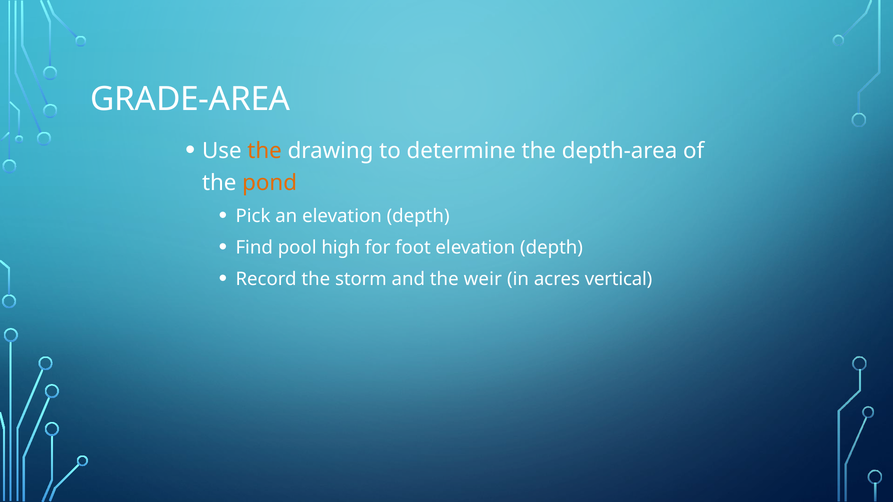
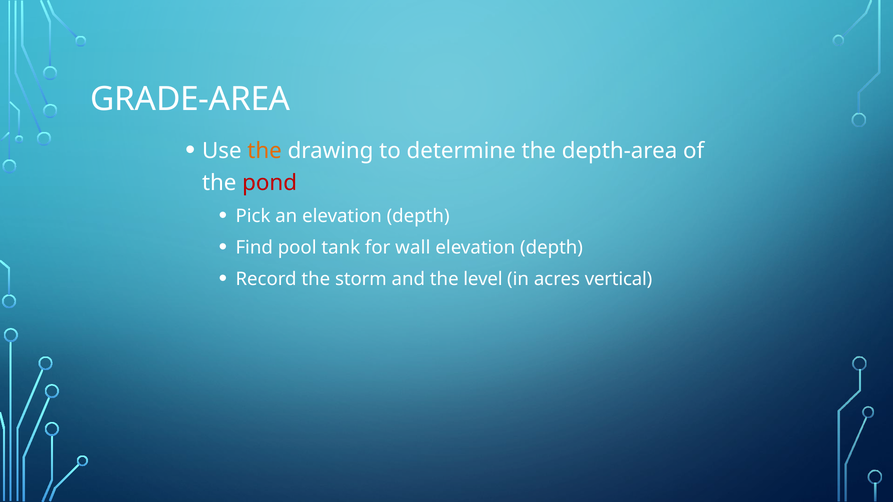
pond colour: orange -> red
high: high -> tank
foot: foot -> wall
weir: weir -> level
